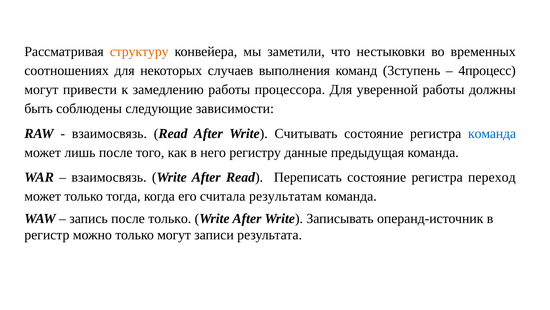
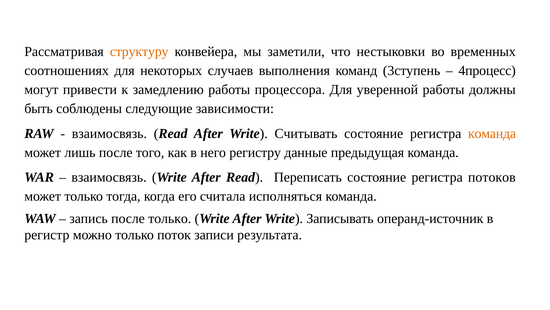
команда at (492, 133) colour: blue -> orange
переход: переход -> потоков
результатам: результатам -> исполняться
только могут: могут -> поток
